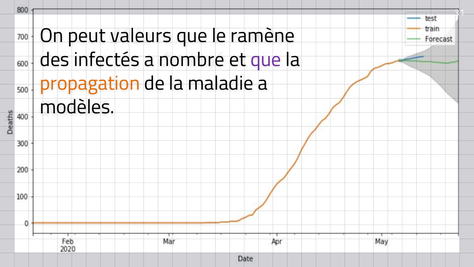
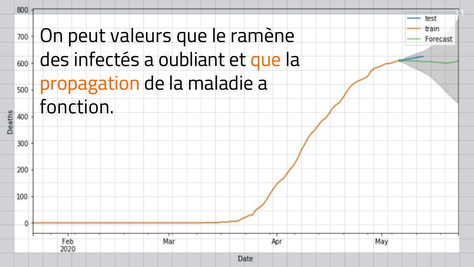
nombre: nombre -> oubliant
que at (266, 59) colour: purple -> orange
modèles: modèles -> fonction
